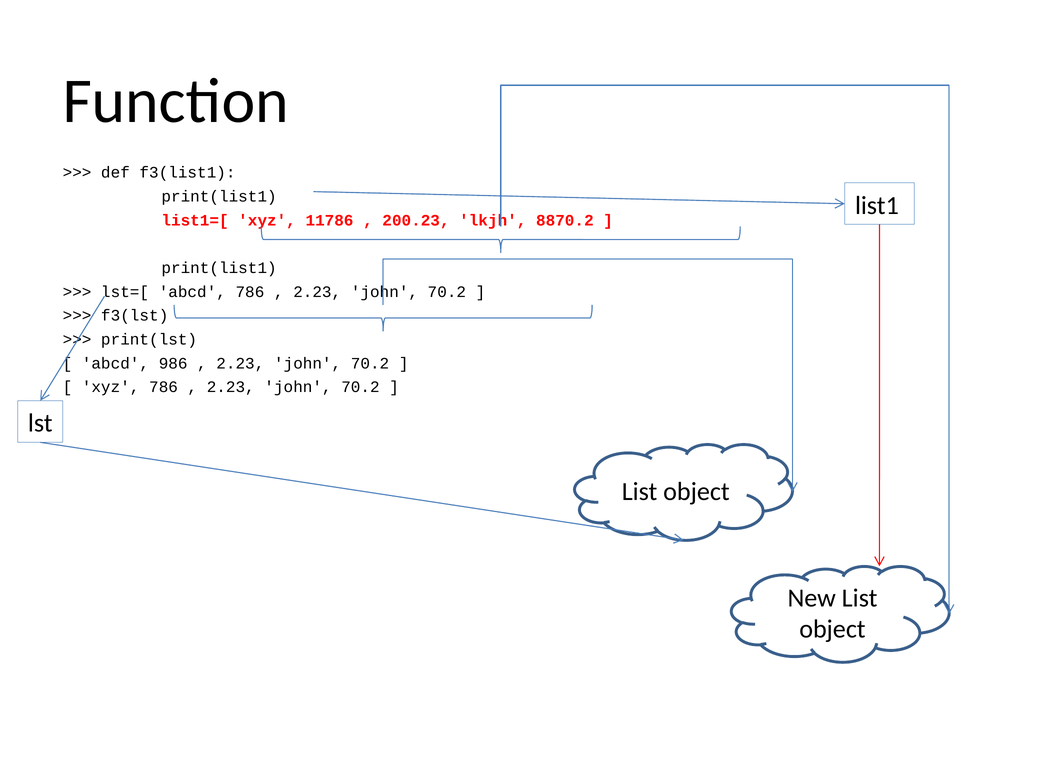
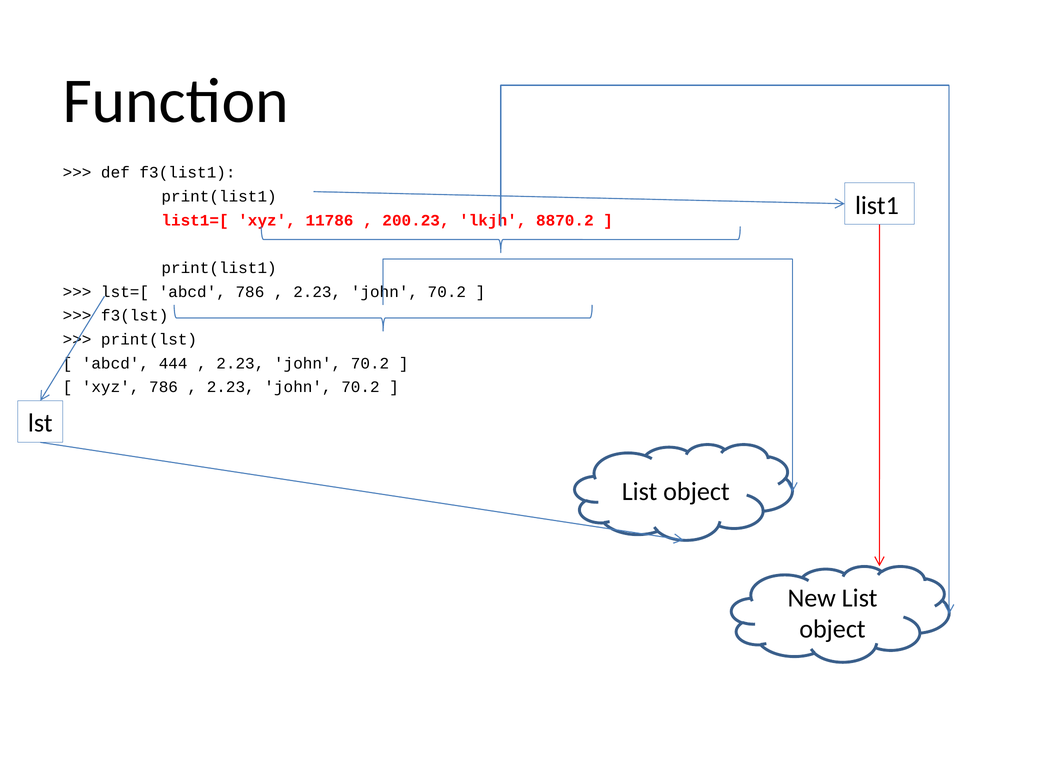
986: 986 -> 444
